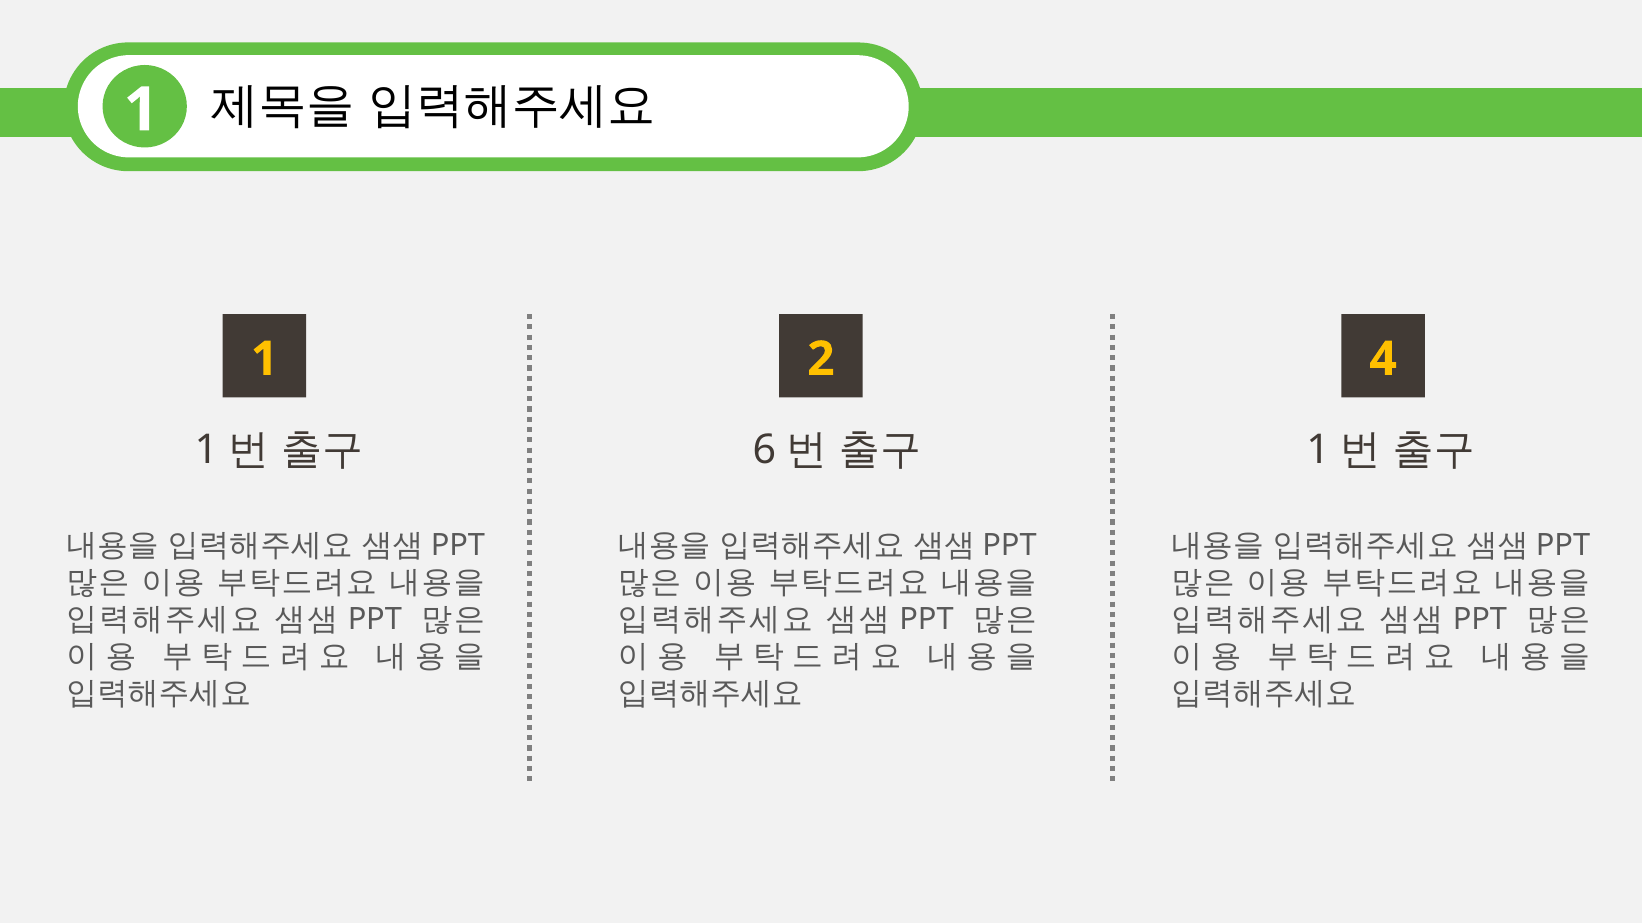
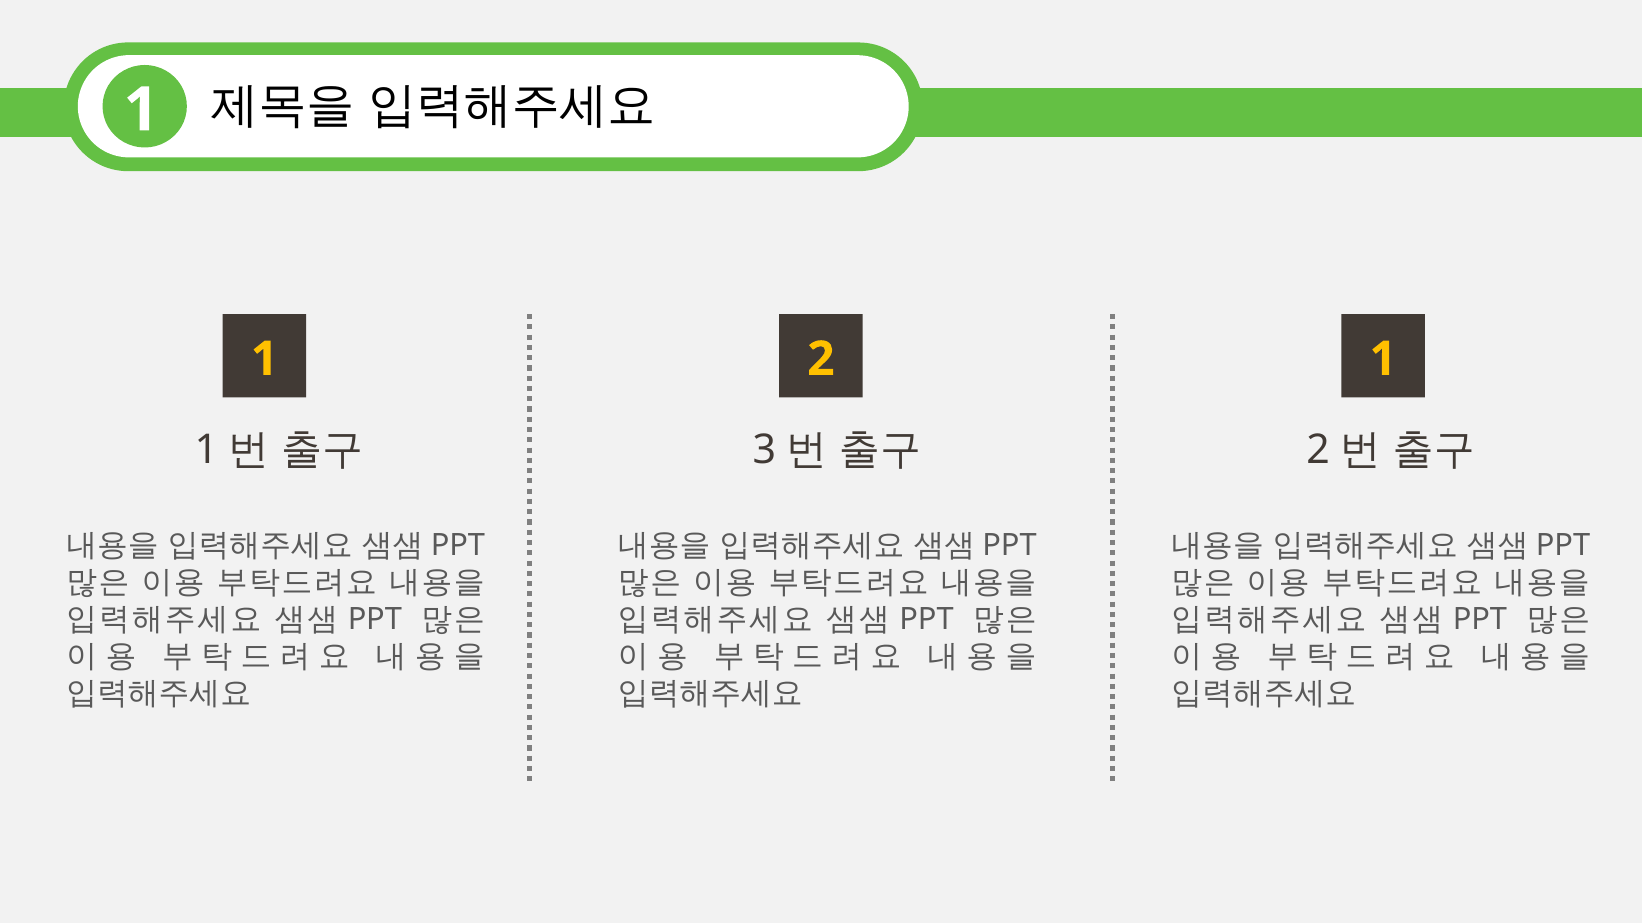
2 4: 4 -> 1
6: 6 -> 3
1 at (1318, 450): 1 -> 2
